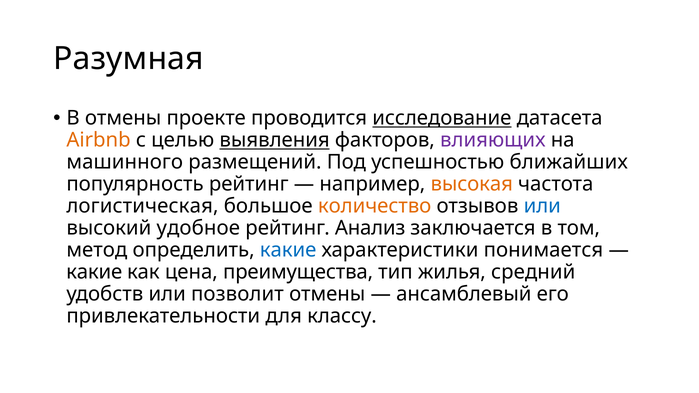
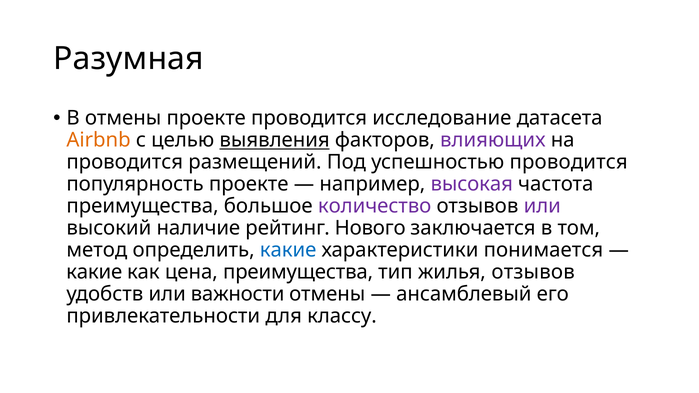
исследование underline: present -> none
машинного at (125, 162): машинного -> проводится
успешностью ближайших: ближайших -> проводится
популярность рейтинг: рейтинг -> проекте
высокая colour: orange -> purple
логистическая at (142, 206): логистическая -> преимущества
количество colour: orange -> purple
или at (542, 206) colour: blue -> purple
удобное: удобное -> наличие
Анализ: Анализ -> Нового
жилья средний: средний -> отзывов
позволит: позволит -> важности
